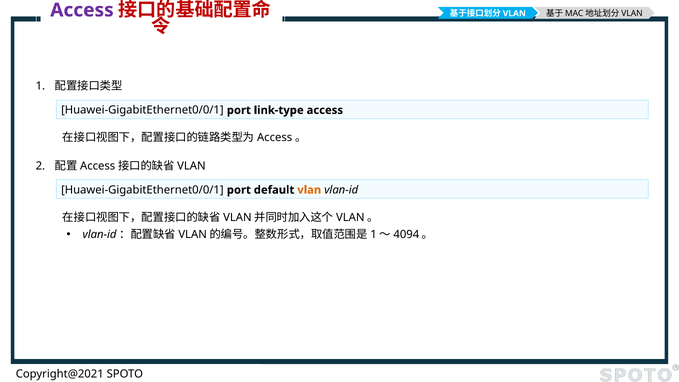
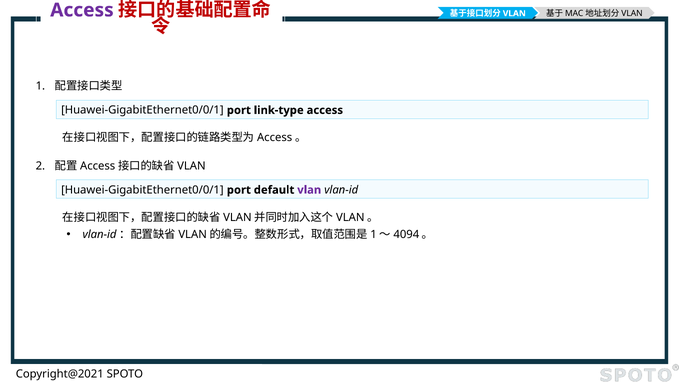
vlan at (309, 190) colour: orange -> purple
